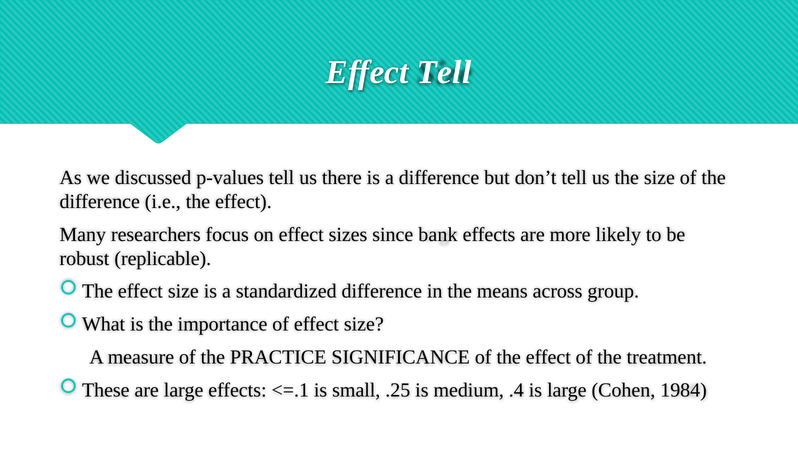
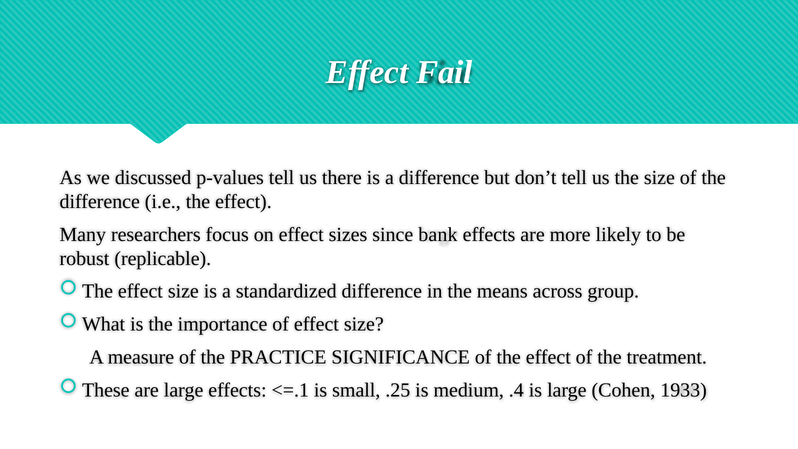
Effect Tell: Tell -> Fail
1984: 1984 -> 1933
